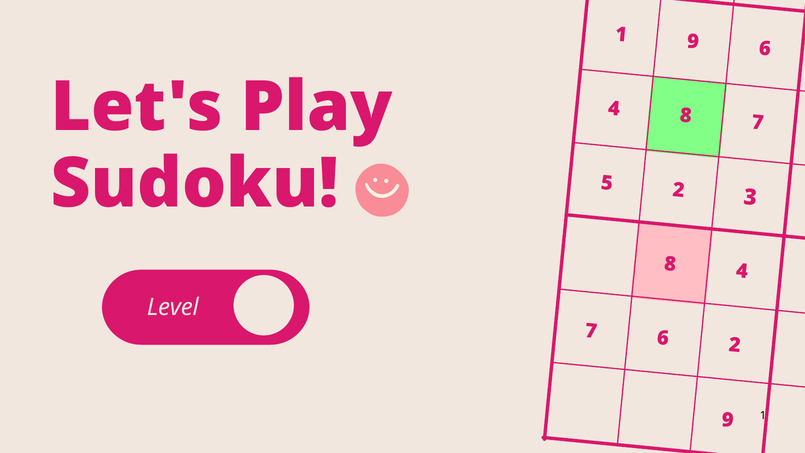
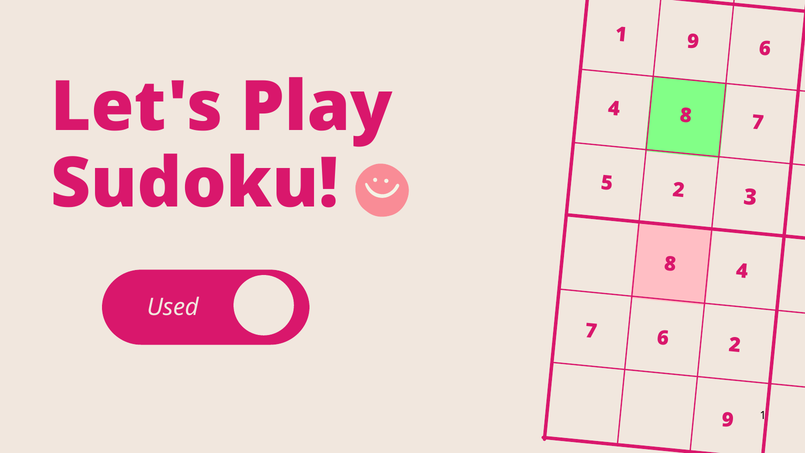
Level: Level -> Used
